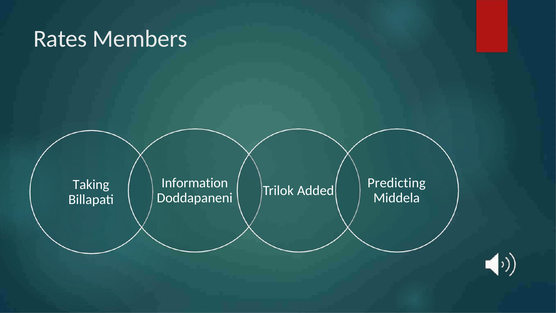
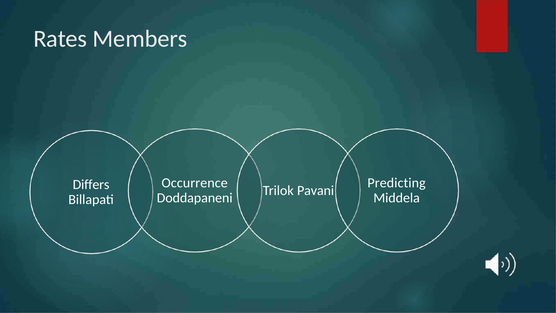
Information: Information -> Occurrence
Taking: Taking -> Differs
Added: Added -> Pavani
